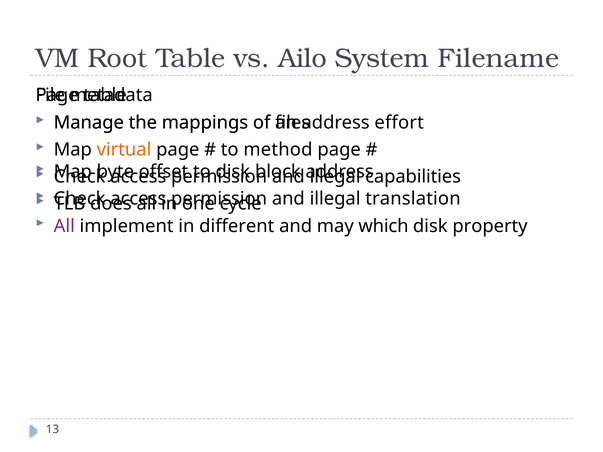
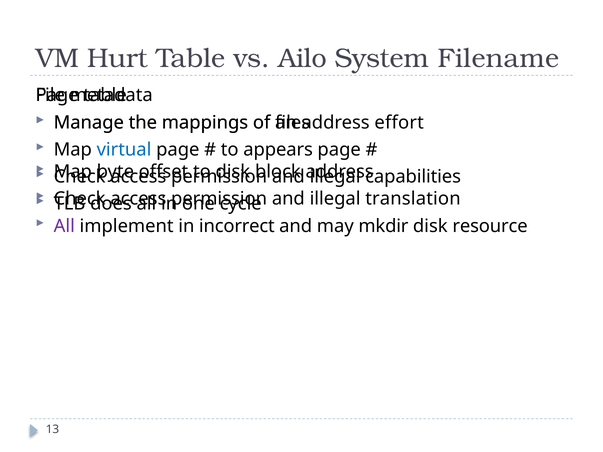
Root: Root -> Hurt
virtual colour: orange -> blue
method: method -> appears
different: different -> incorrect
which: which -> mkdir
property: property -> resource
